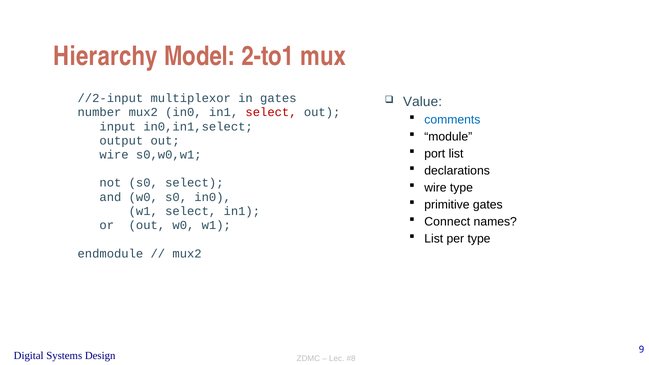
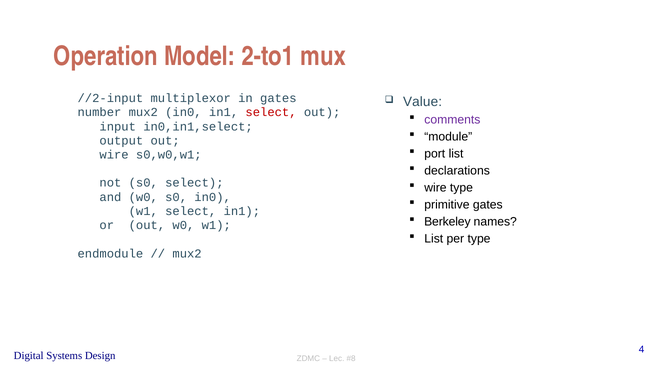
Hierarchy: Hierarchy -> Operation
comments colour: blue -> purple
Connect: Connect -> Berkeley
9: 9 -> 4
